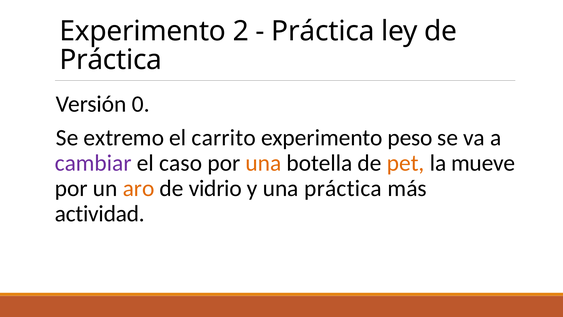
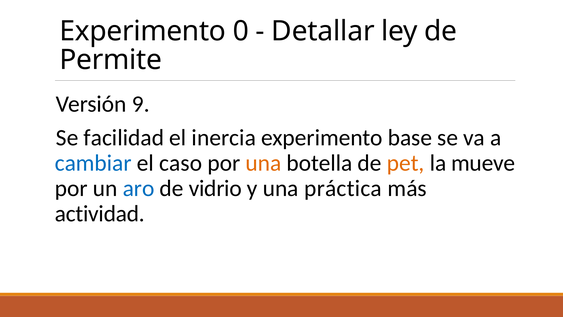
2: 2 -> 0
Práctica at (323, 31): Práctica -> Detallar
Práctica at (111, 60): Práctica -> Permite
0: 0 -> 9
extremo: extremo -> facilidad
carrito: carrito -> inercia
peso: peso -> base
cambiar colour: purple -> blue
aro colour: orange -> blue
